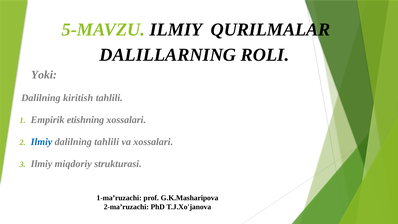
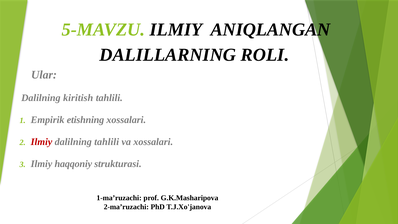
QURILMALAR: QURILMALAR -> ANIQLANGAN
Yoki: Yoki -> Ular
Ilmiy at (41, 142) colour: blue -> red
miqdoriy: miqdoriy -> haqqoniy
